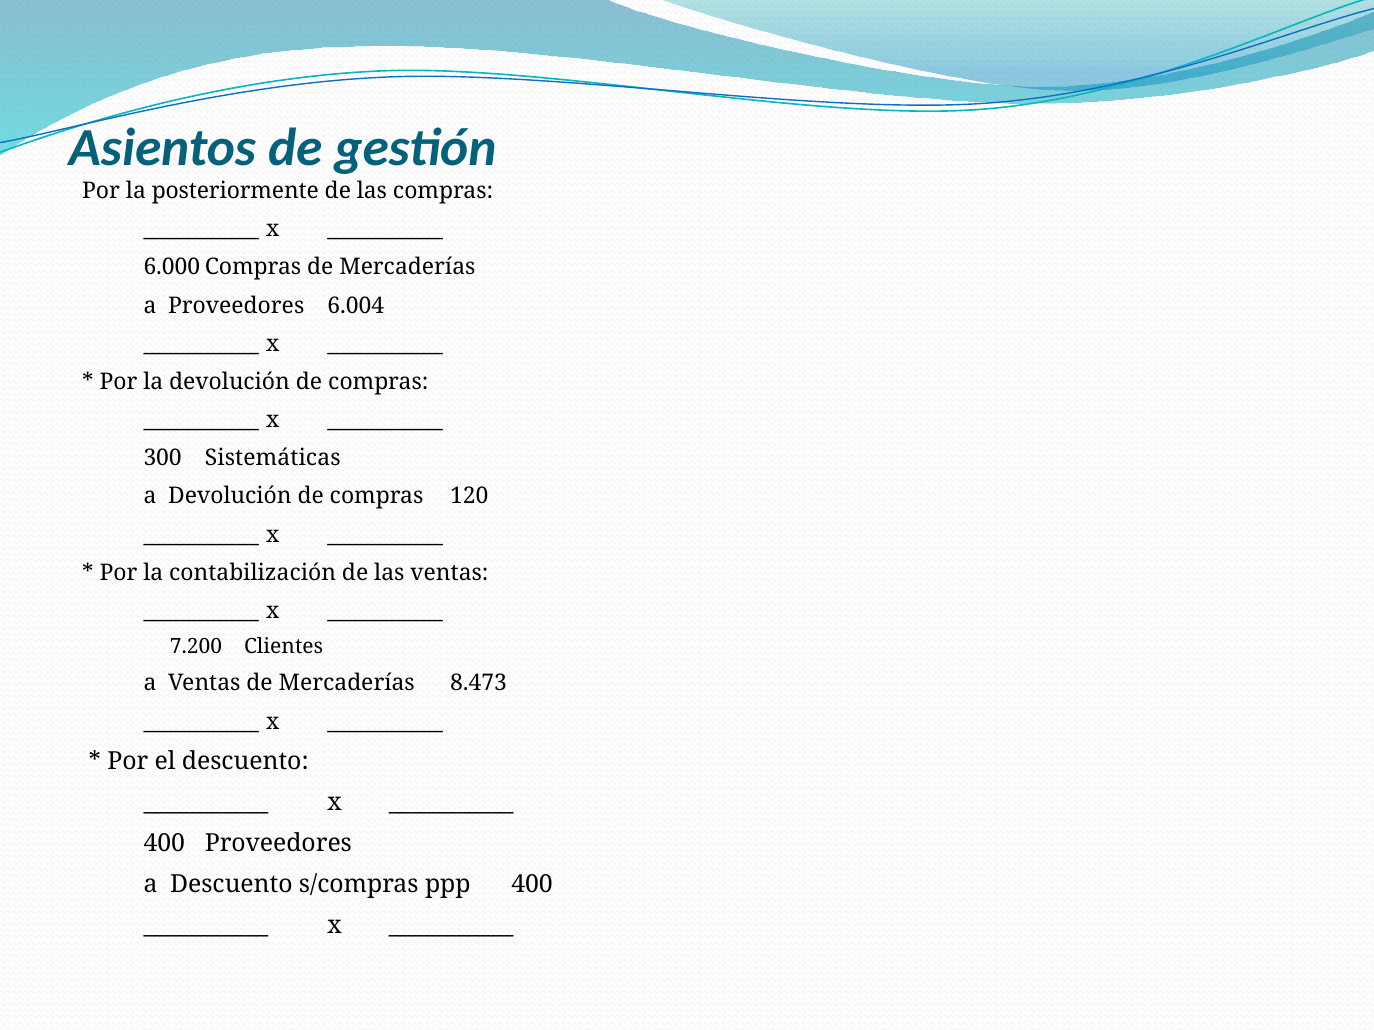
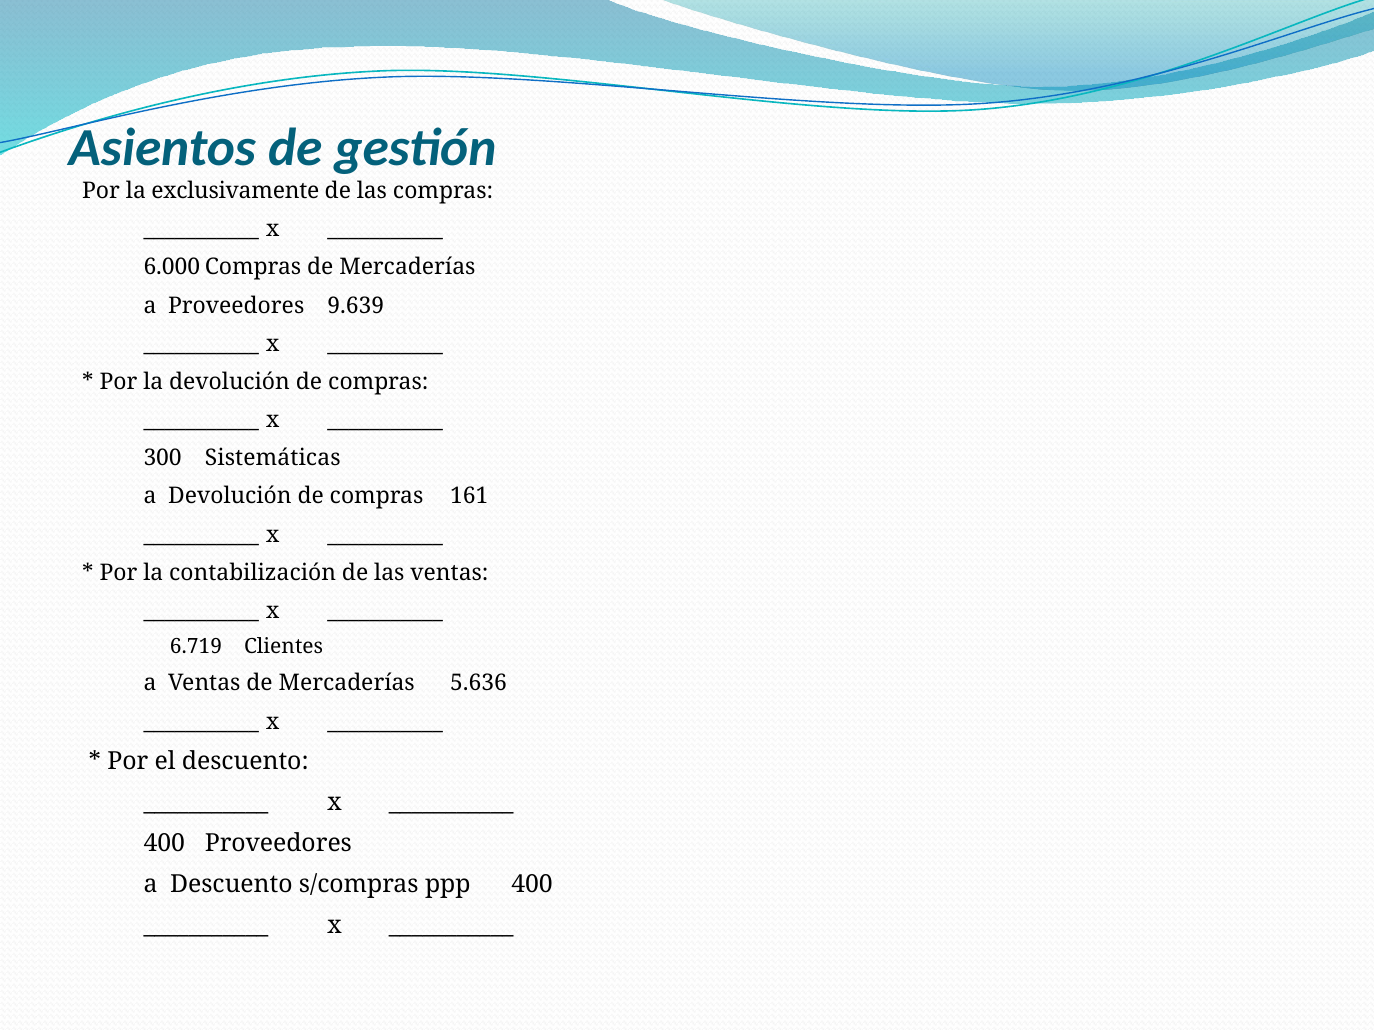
posteriormente: posteriormente -> exclusivamente
6.004: 6.004 -> 9.639
120: 120 -> 161
7.200: 7.200 -> 6.719
8.473: 8.473 -> 5.636
